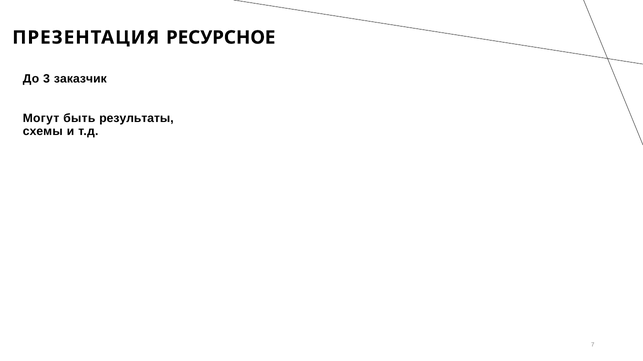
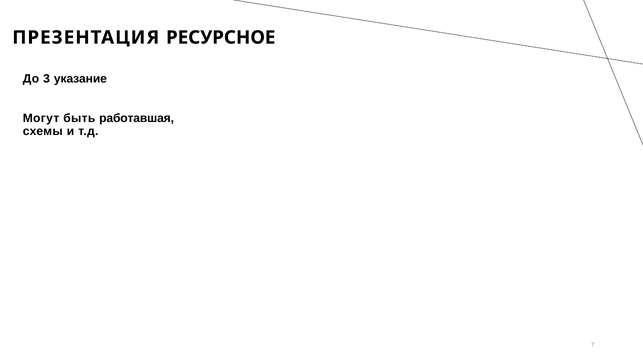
заказчик: заказчик -> указание
результаты: результаты -> работавшая
